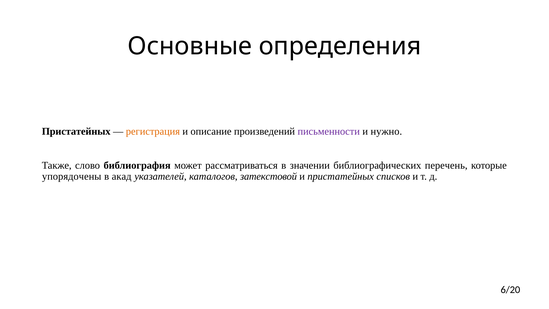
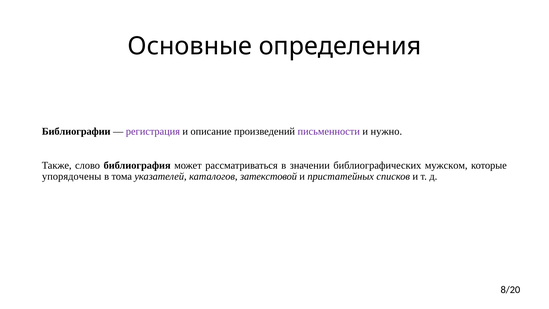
Пристатейных at (76, 132): Пристатейных -> Библиографии
регистрация colour: orange -> purple
перечень: перечень -> мужском
акад: акад -> тома
6/20: 6/20 -> 8/20
